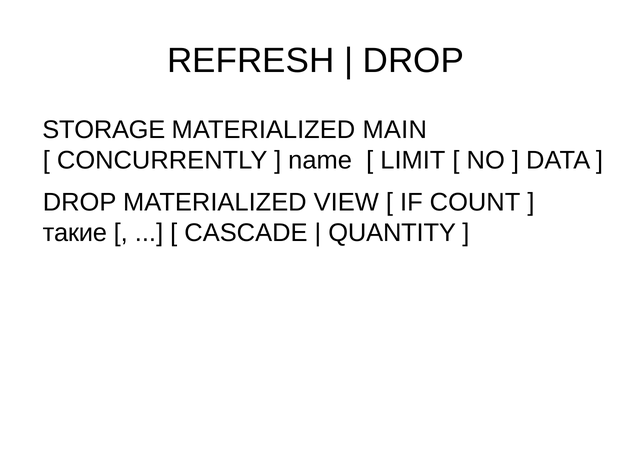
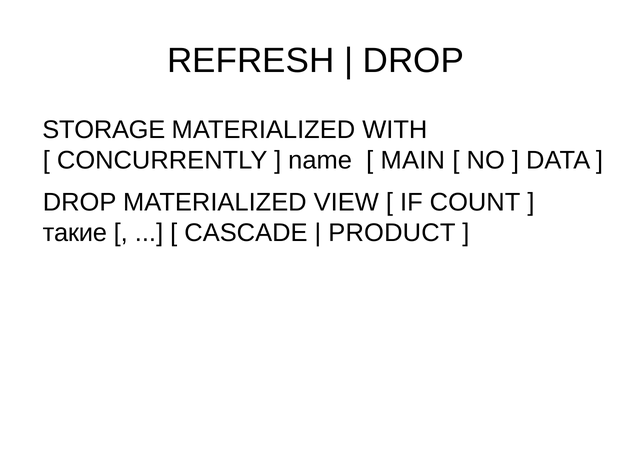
MAIN: MAIN -> WITH
LIMIT: LIMIT -> MAIN
QUANTITY: QUANTITY -> PRODUCT
